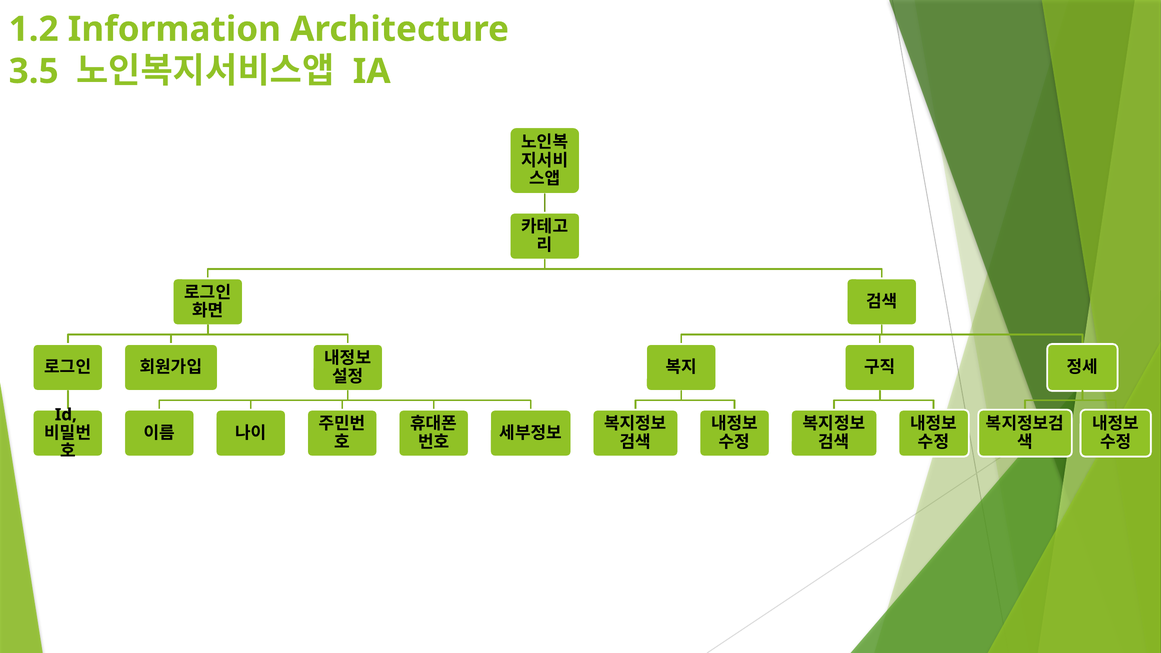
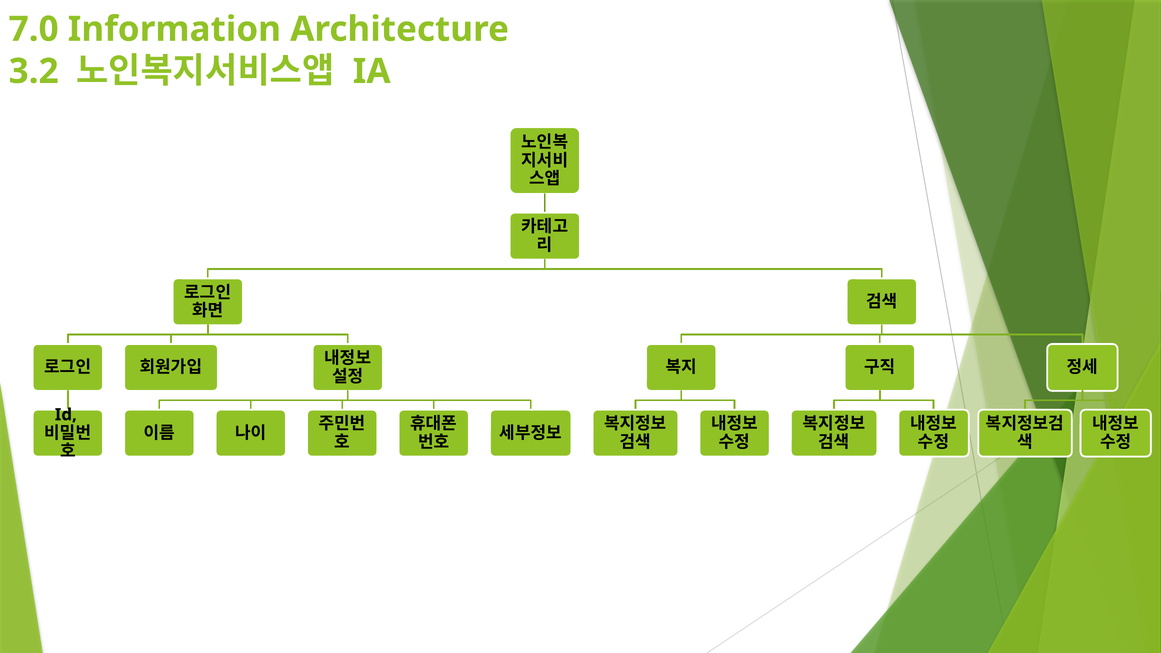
1.2: 1.2 -> 7.0
3.5: 3.5 -> 3.2
